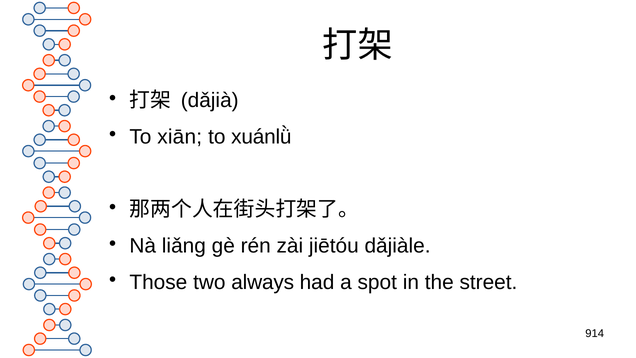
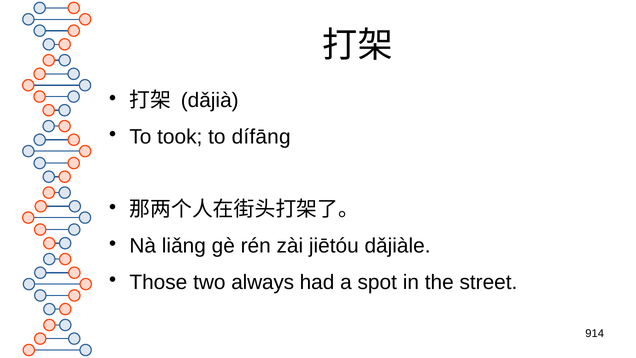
xiān: xiān -> took
xuánlǜ: xuánlǜ -> dífāng
